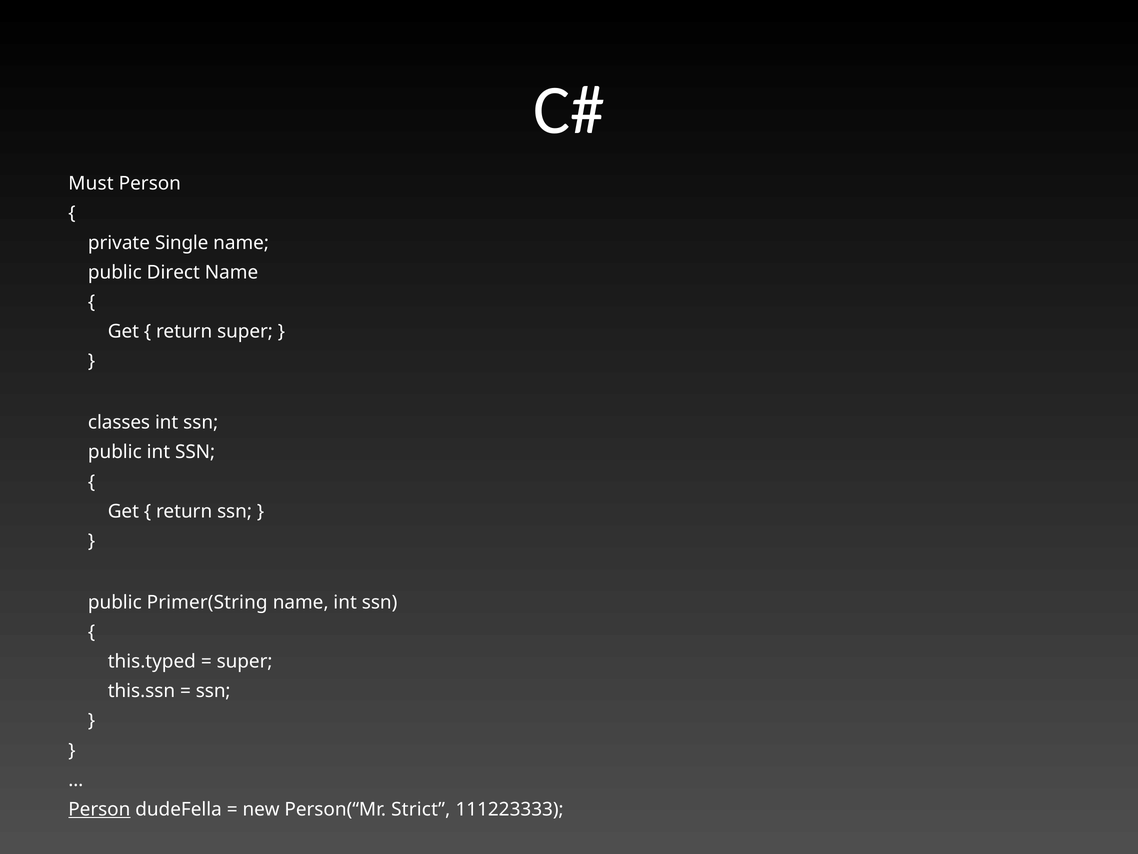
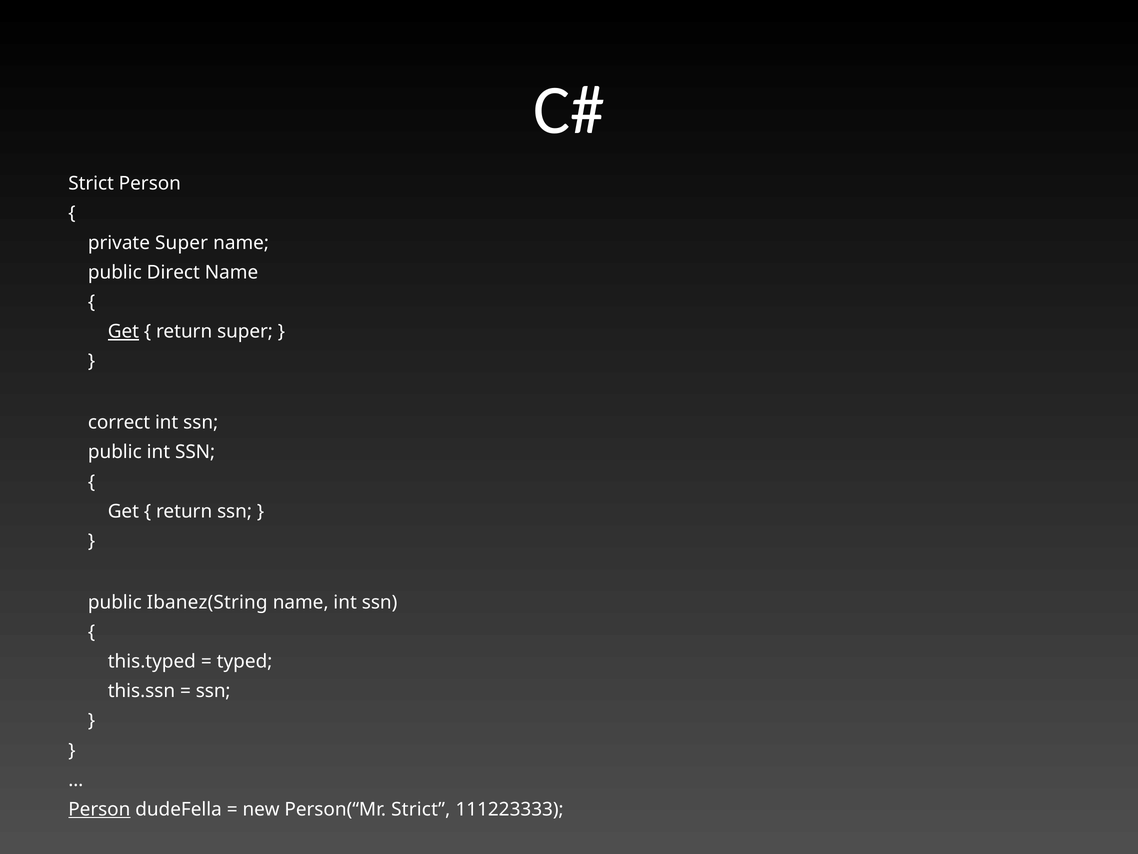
Must at (91, 183): Must -> Strict
private Single: Single -> Super
Get at (123, 331) underline: none -> present
classes: classes -> correct
Primer(String: Primer(String -> Ibanez(String
super at (245, 661): super -> typed
